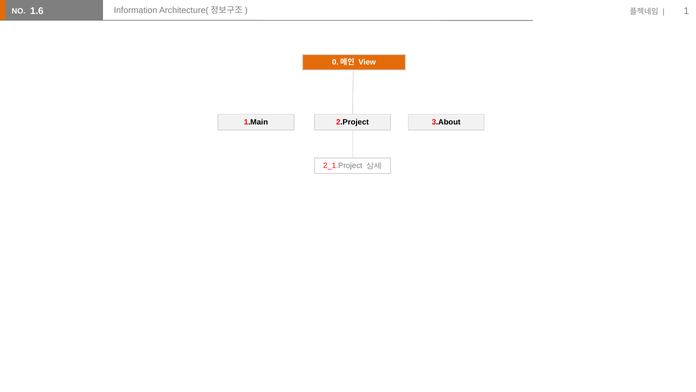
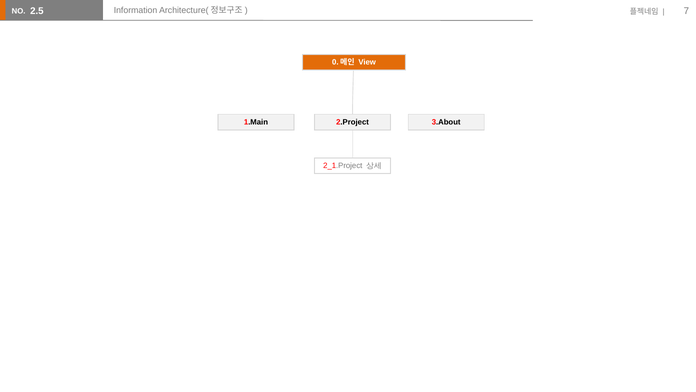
1.6: 1.6 -> 2.5
1: 1 -> 7
